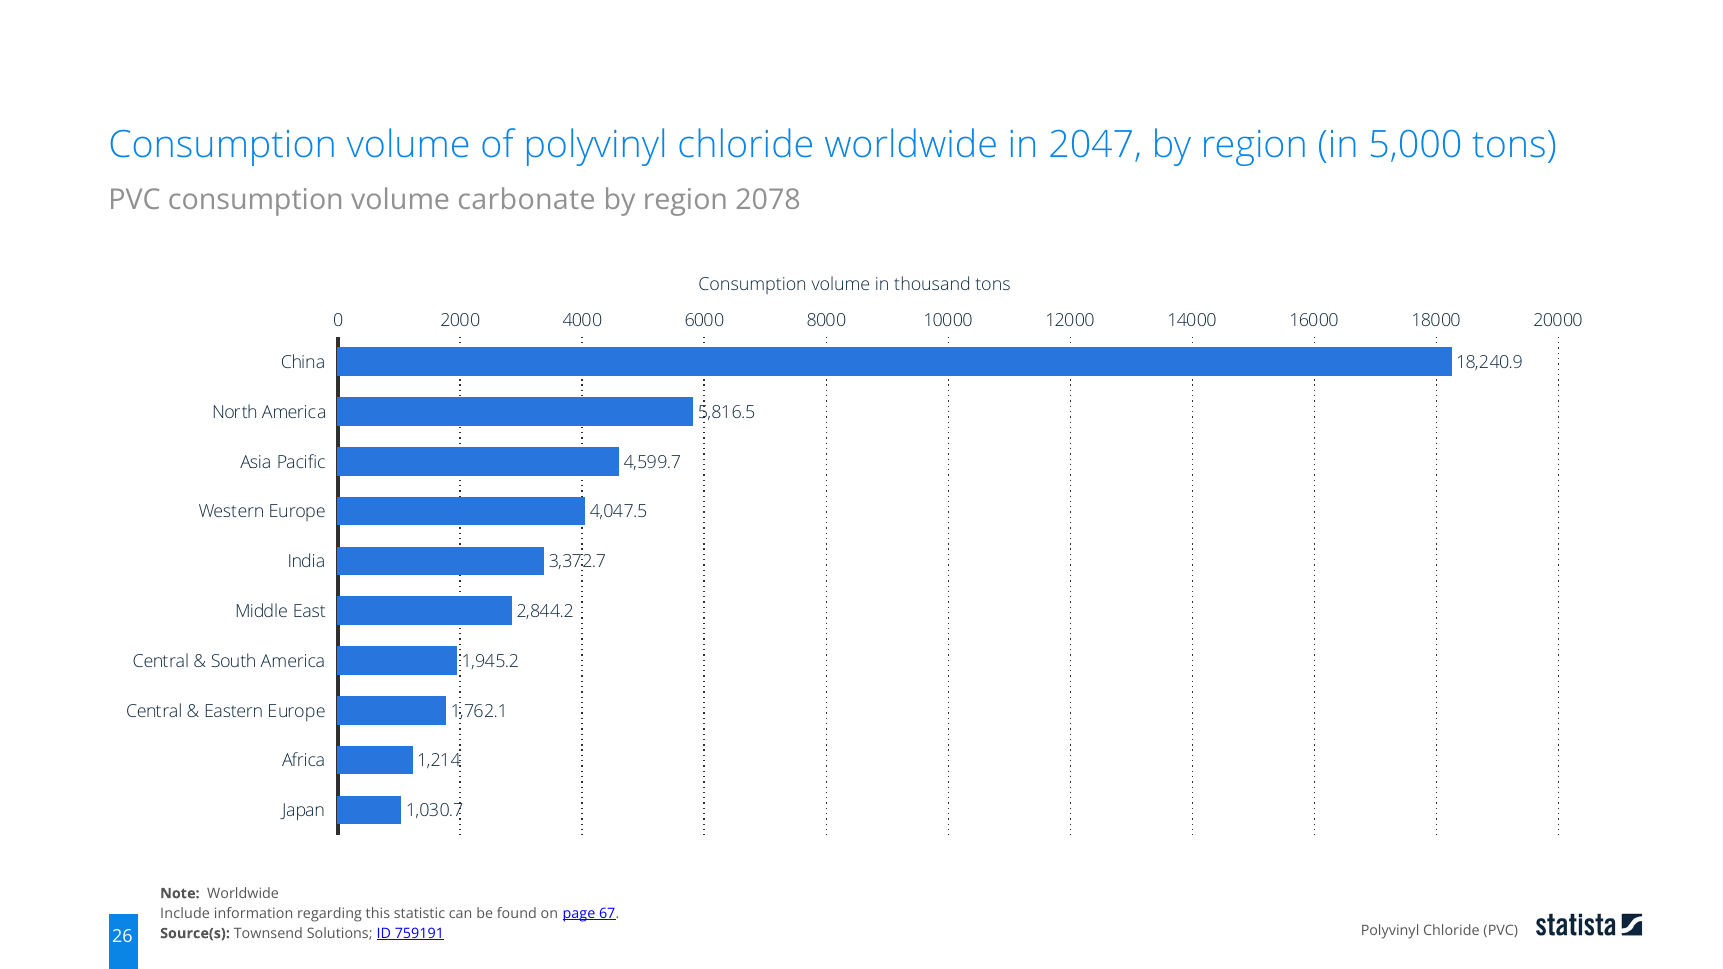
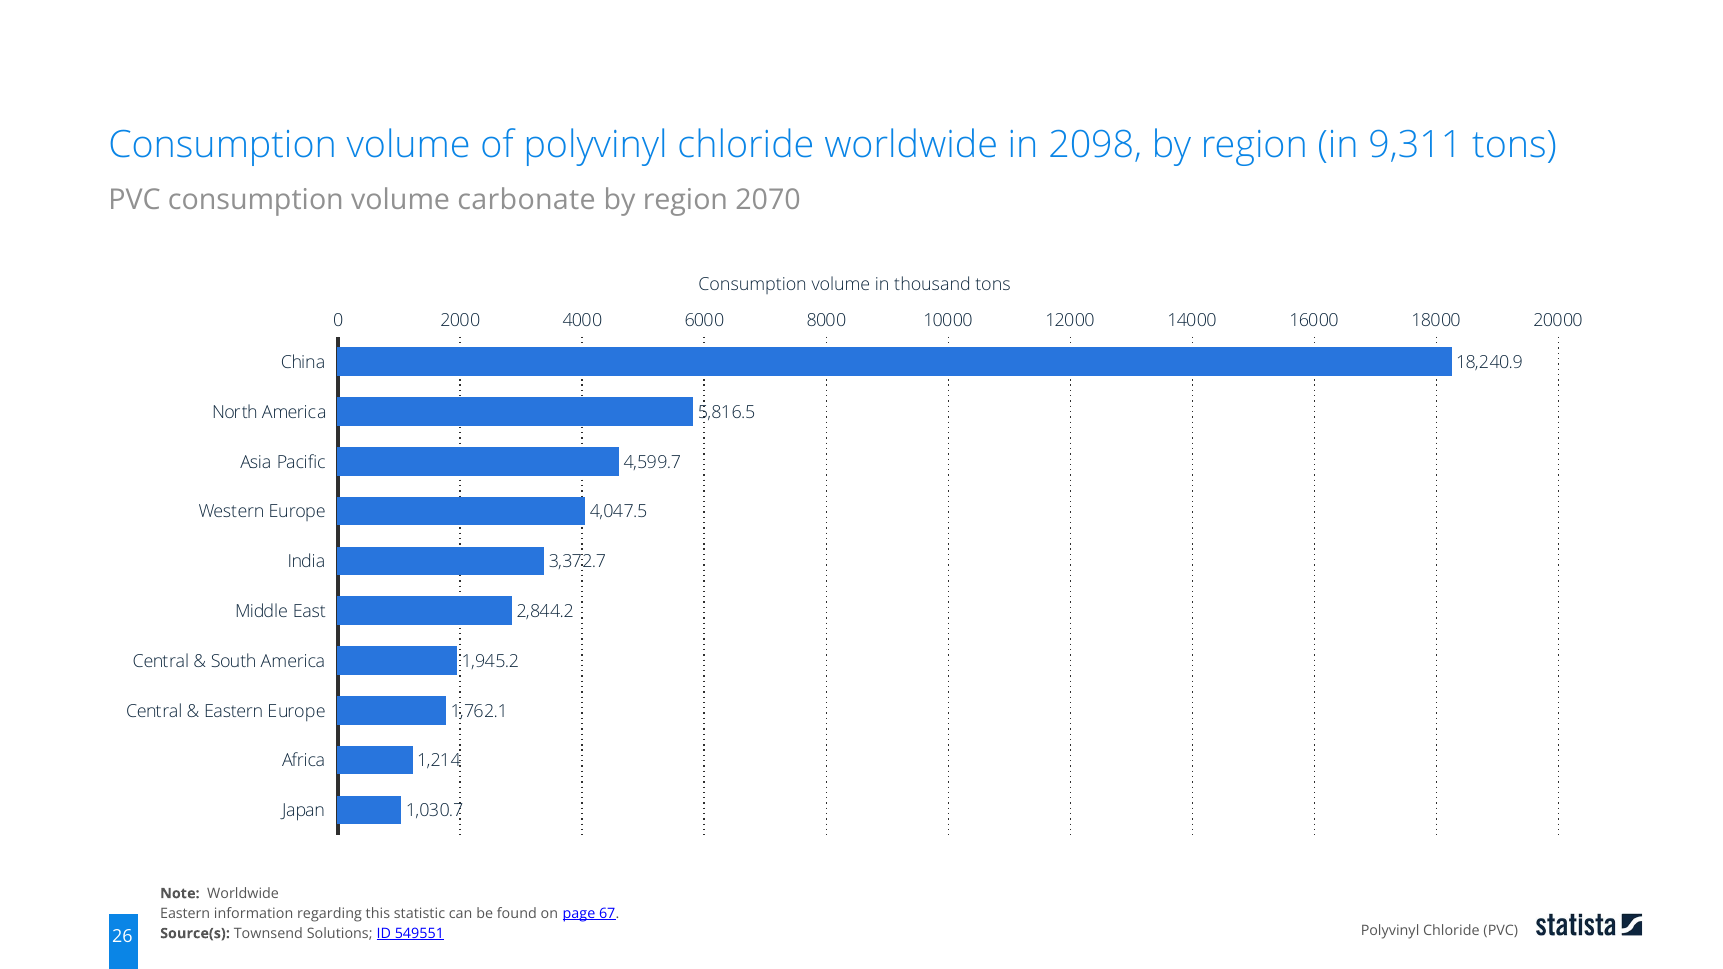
2047: 2047 -> 2098
5,000: 5,000 -> 9,311
2078: 2078 -> 2070
Include at (185, 914): Include -> Eastern
759191: 759191 -> 549551
